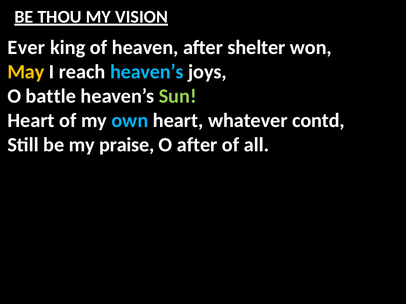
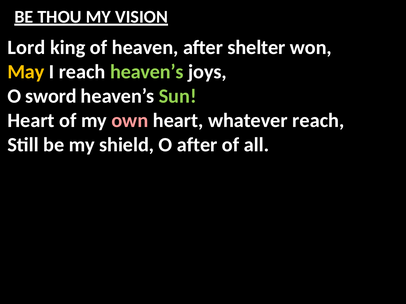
Ever: Ever -> Lord
heaven’s at (147, 72) colour: light blue -> light green
battle: battle -> sword
own colour: light blue -> pink
whatever contd: contd -> reach
praise: praise -> shield
